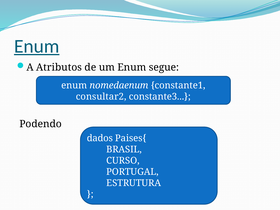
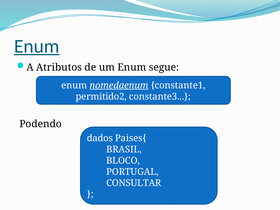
nomedaenum underline: none -> present
consultar2: consultar2 -> permitido2
CURSO: CURSO -> BLOCO
ESTRUTURA: ESTRUTURA -> CONSULTAR
